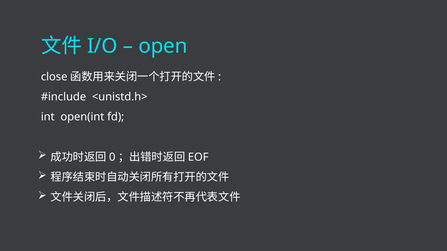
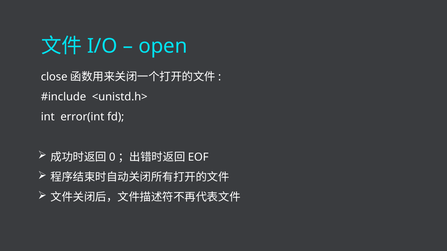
open(int: open(int -> error(int
